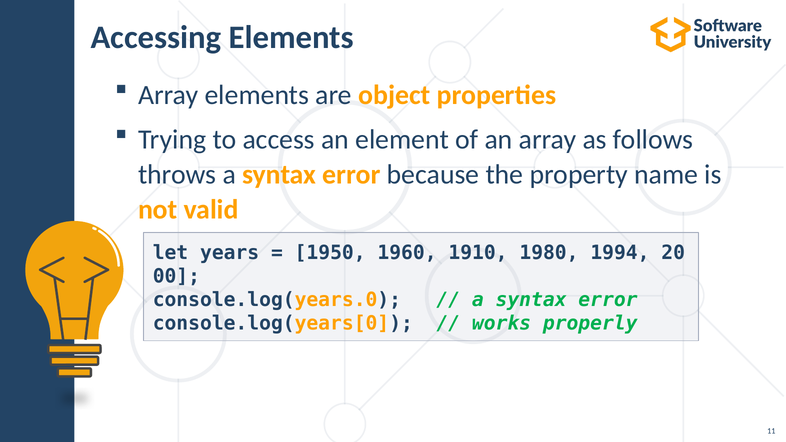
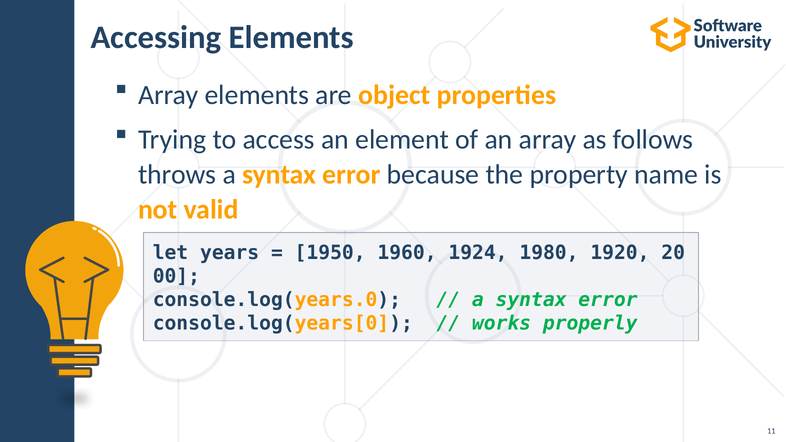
1910: 1910 -> 1924
1994: 1994 -> 1920
